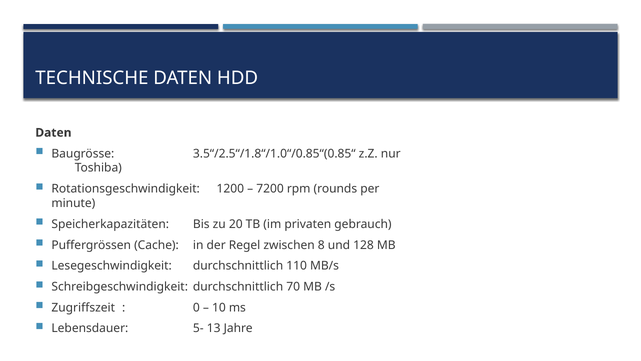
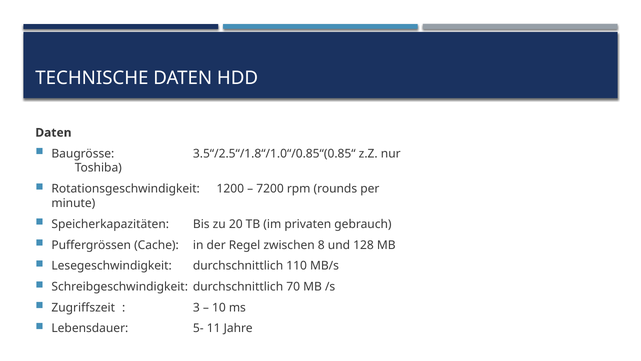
0: 0 -> 3
13: 13 -> 11
